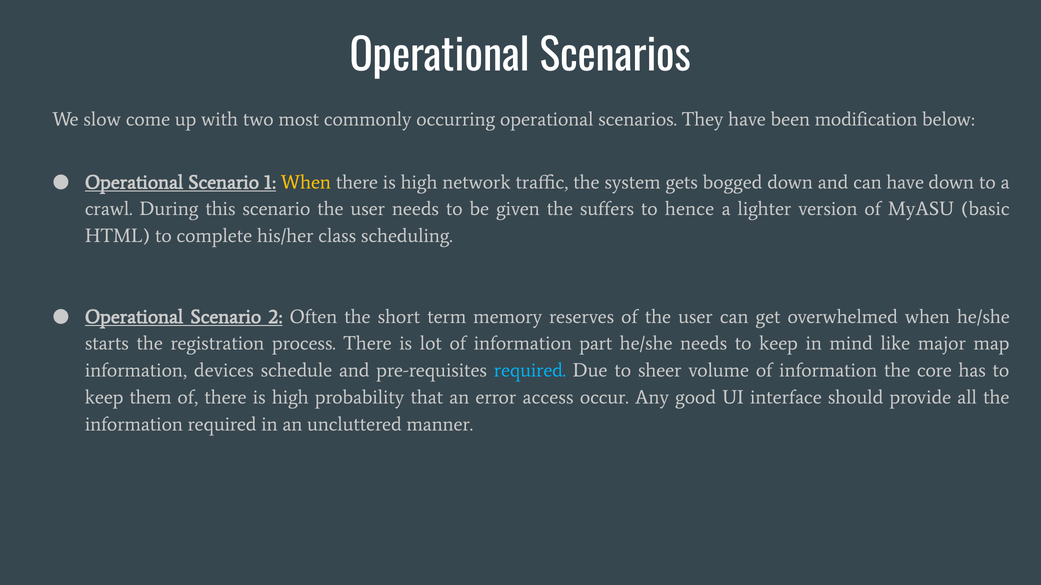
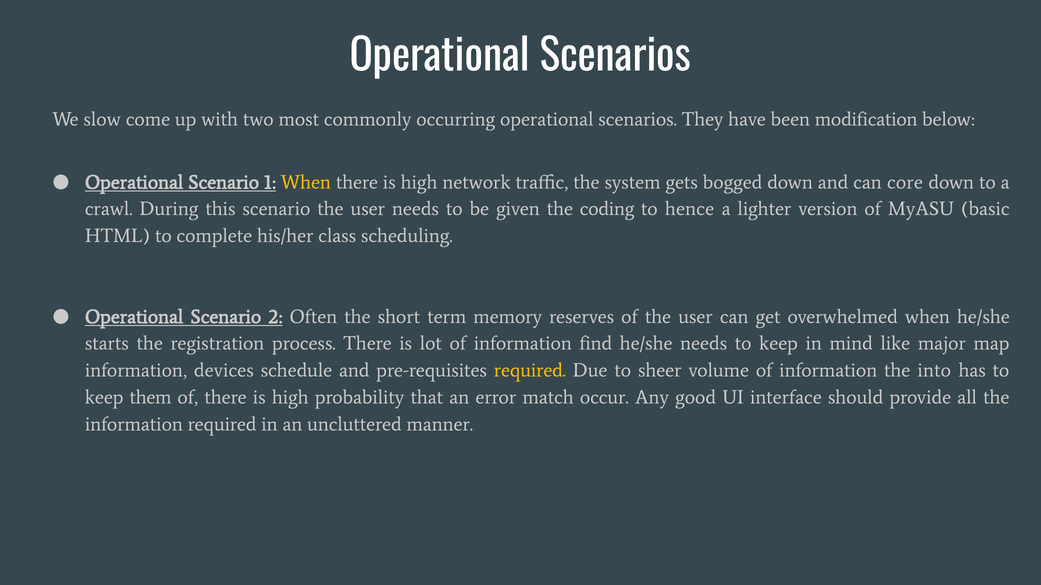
can have: have -> core
suffers: suffers -> coding
part: part -> find
required at (530, 371) colour: light blue -> yellow
core: core -> into
access: access -> match
